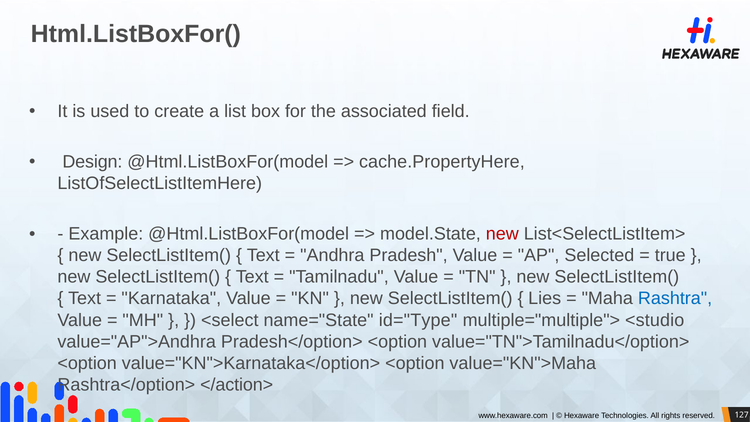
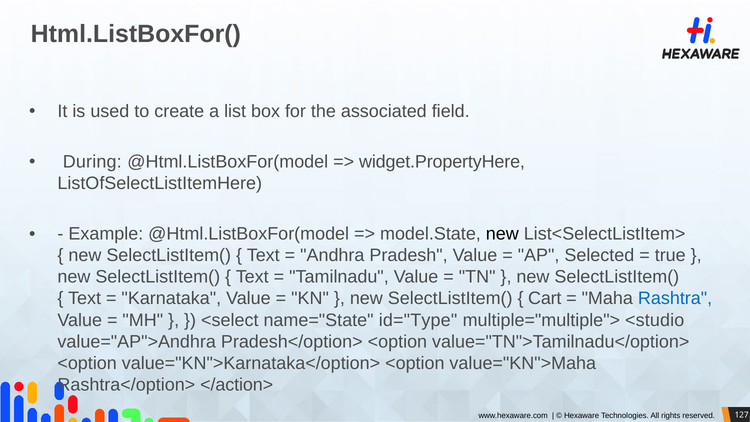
Design: Design -> During
cache.PropertyHere: cache.PropertyHere -> widget.PropertyHere
new at (502, 234) colour: red -> black
Lies: Lies -> Cart
